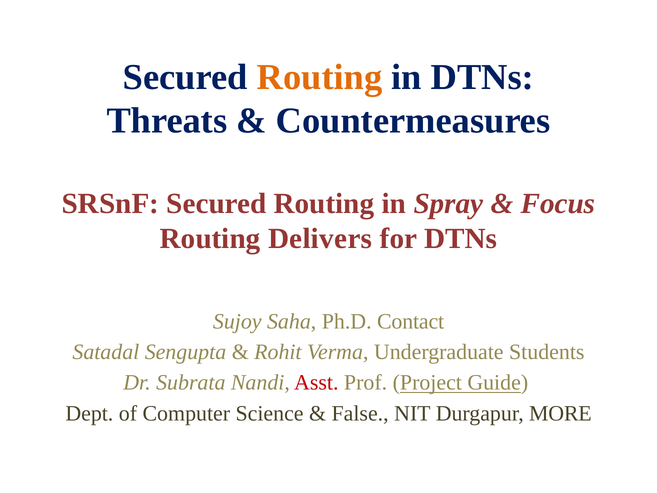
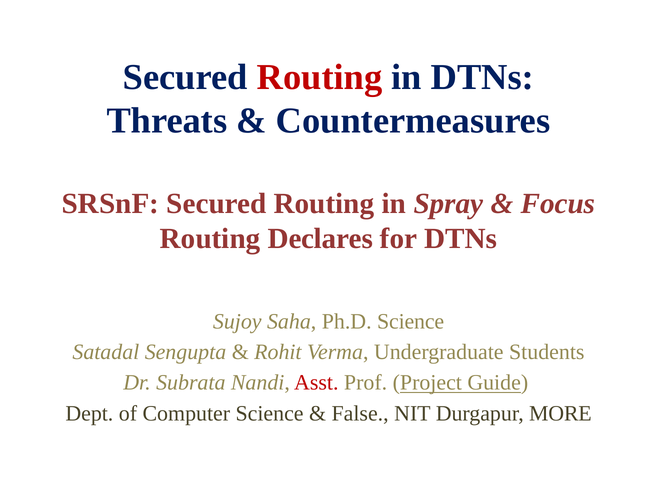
Routing at (319, 77) colour: orange -> red
Delivers: Delivers -> Declares
Ph.D Contact: Contact -> Science
